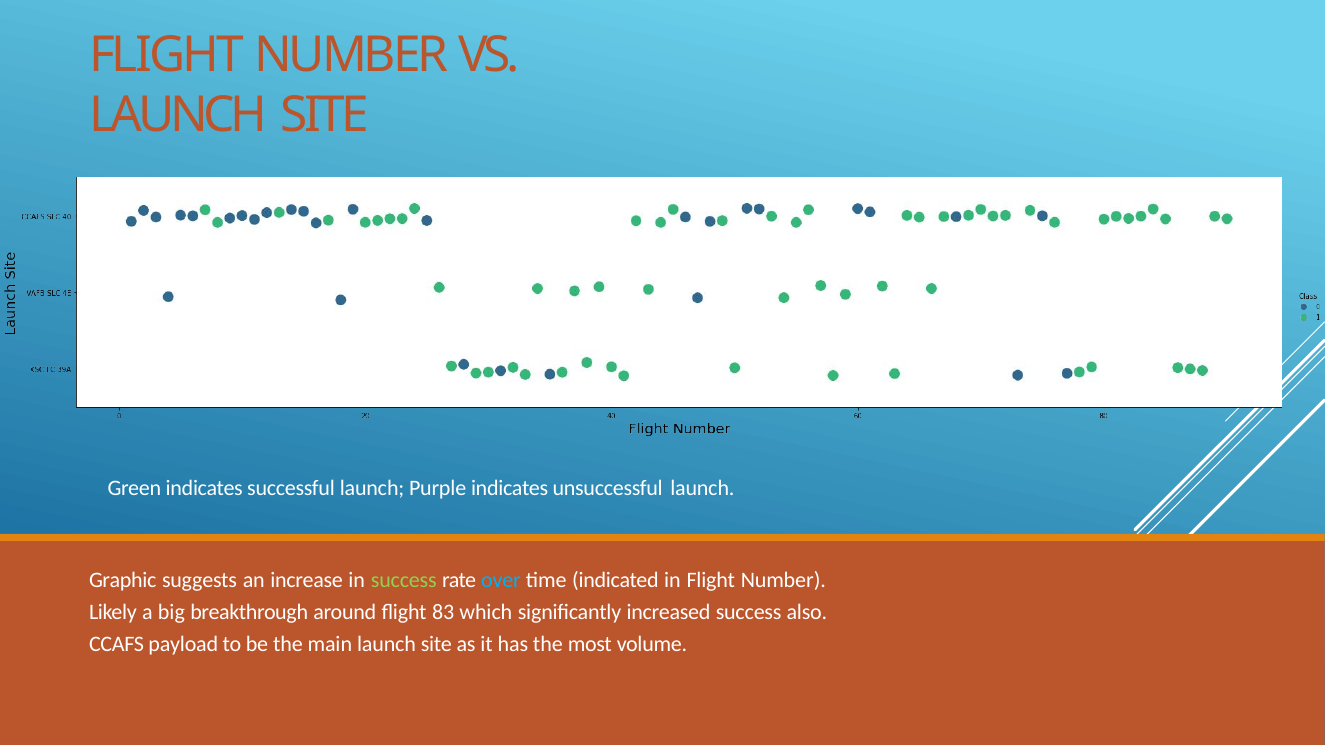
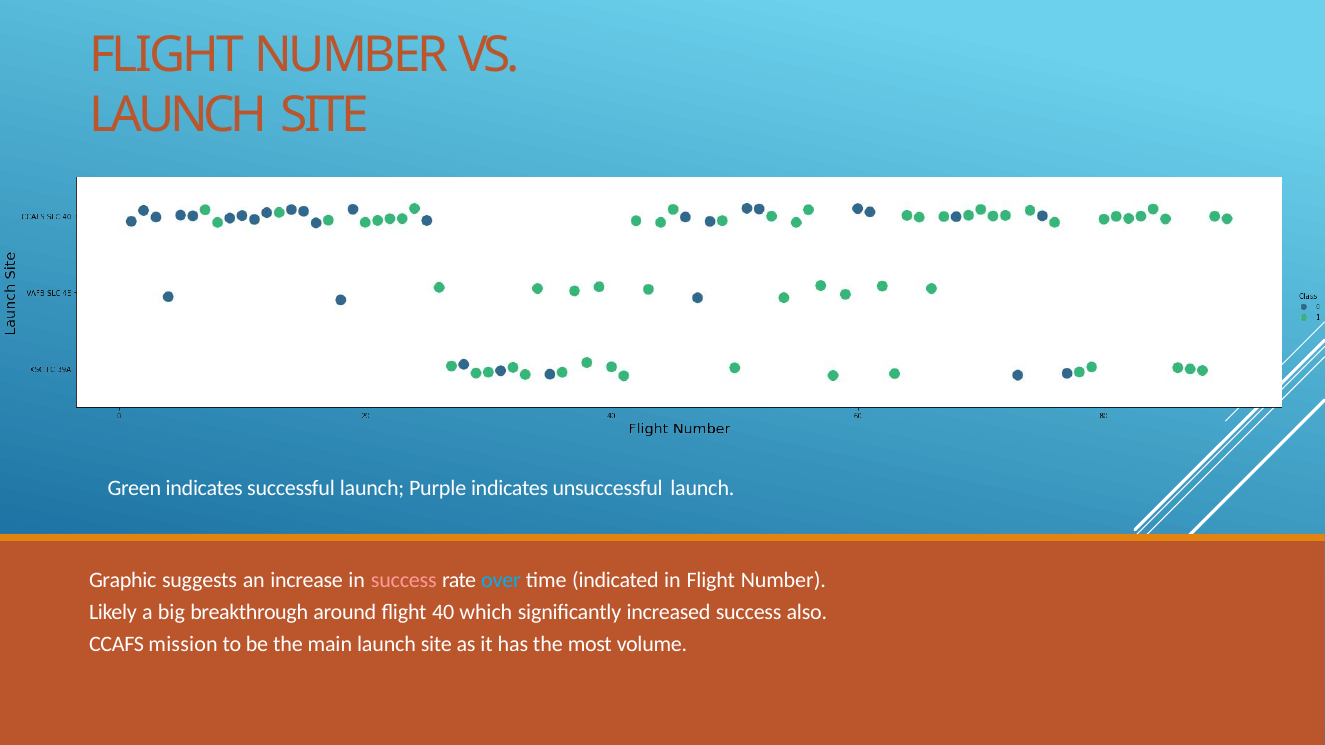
success at (404, 581) colour: light green -> pink
83: 83 -> 40
payload: payload -> mission
